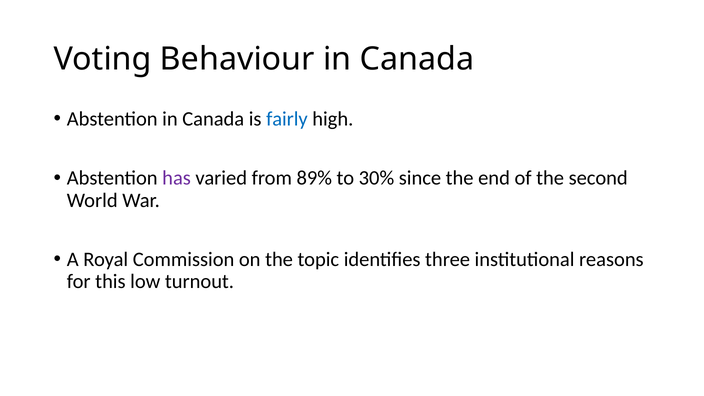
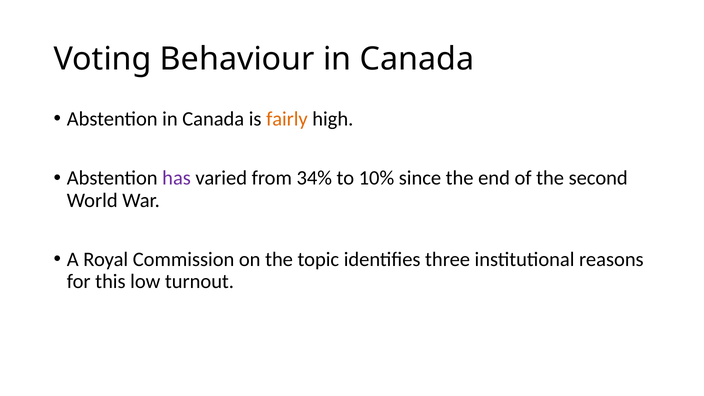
fairly colour: blue -> orange
89%: 89% -> 34%
30%: 30% -> 10%
